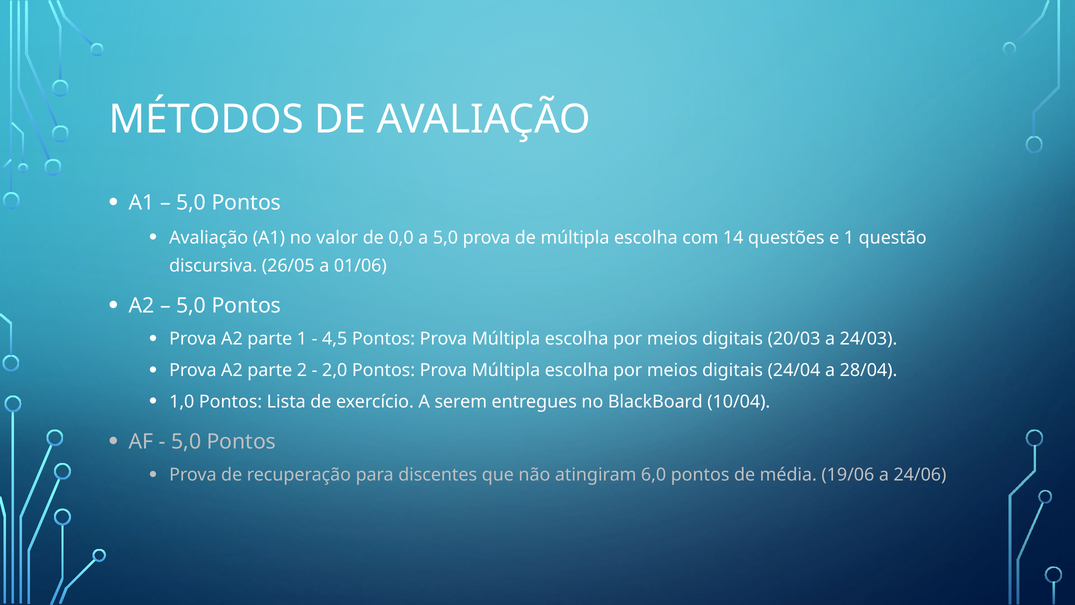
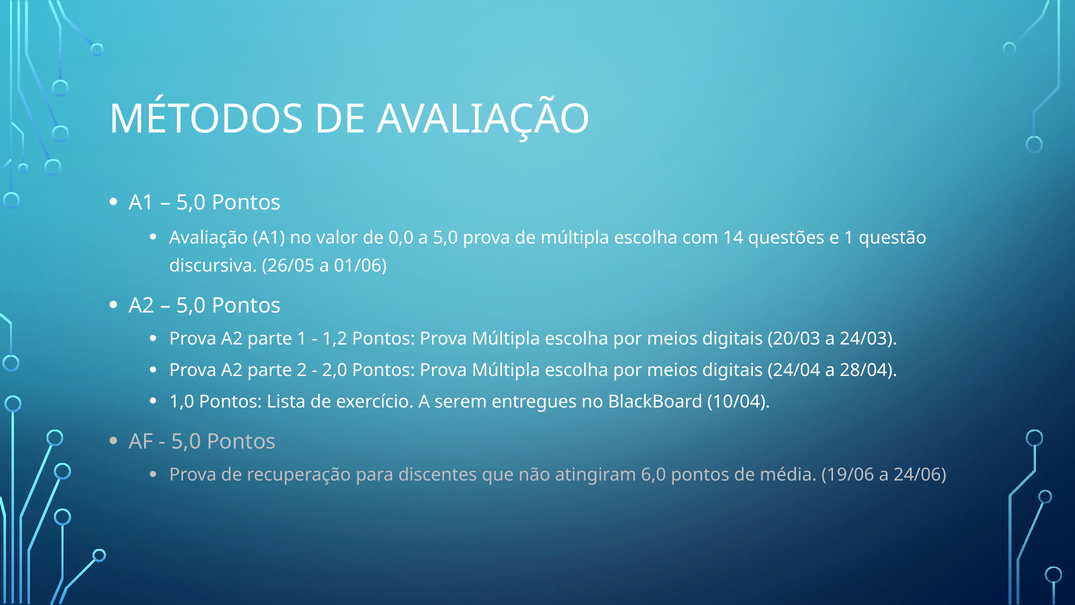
4,5: 4,5 -> 1,2
